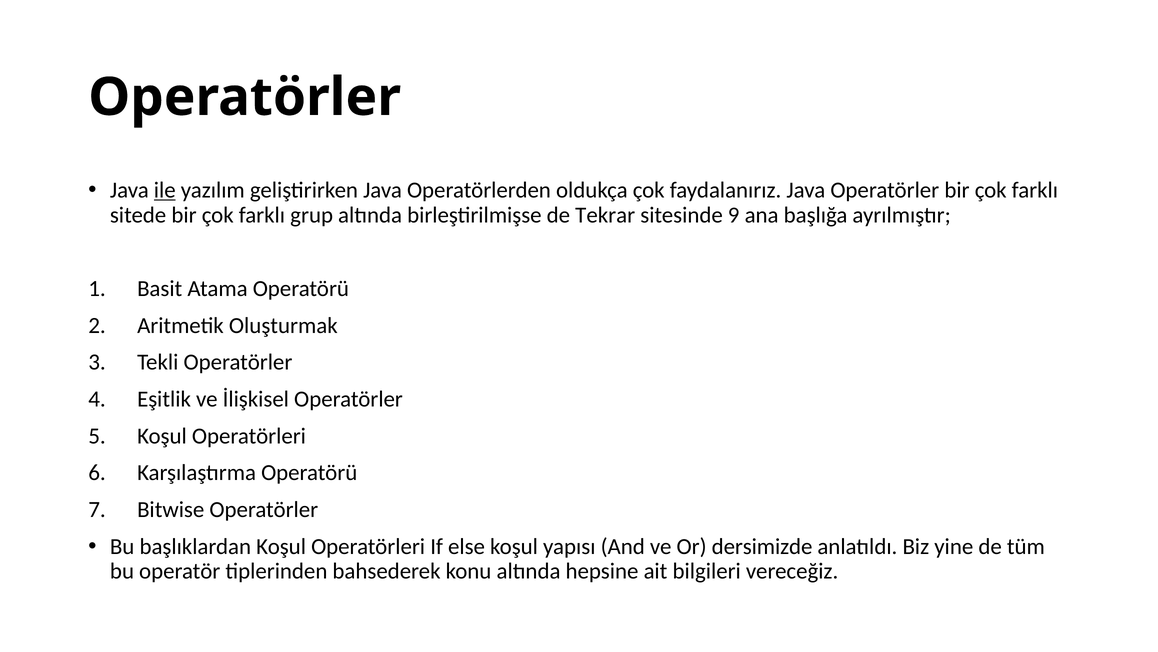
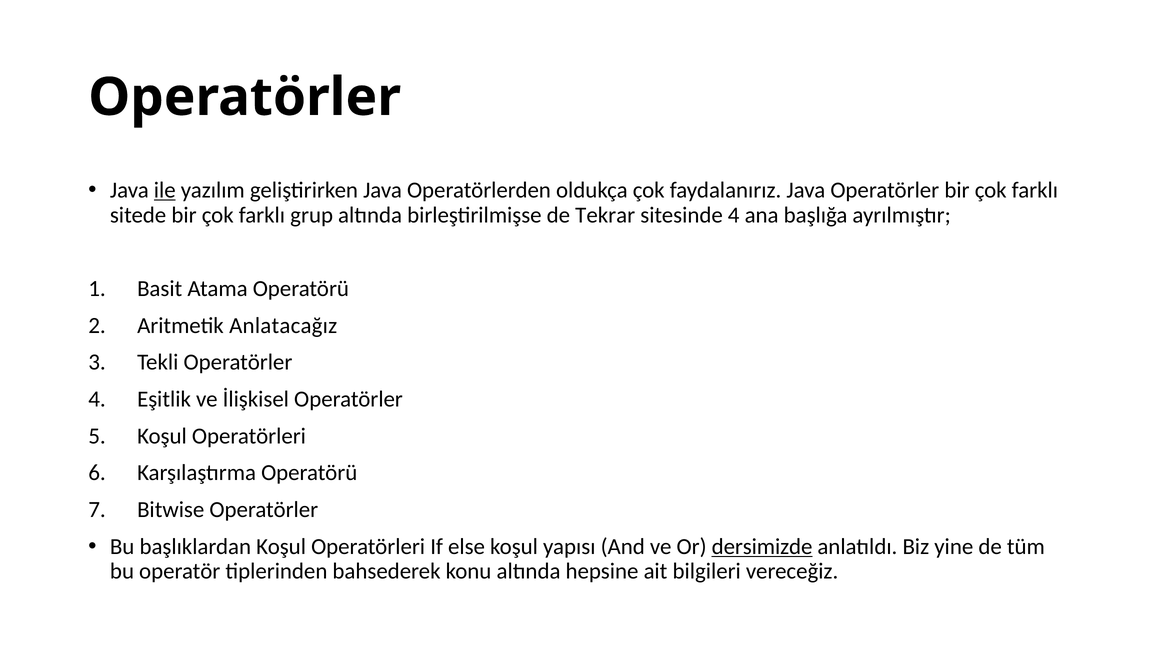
sitesinde 9: 9 -> 4
Oluşturmak: Oluşturmak -> Anlatacağız
dersimizde underline: none -> present
